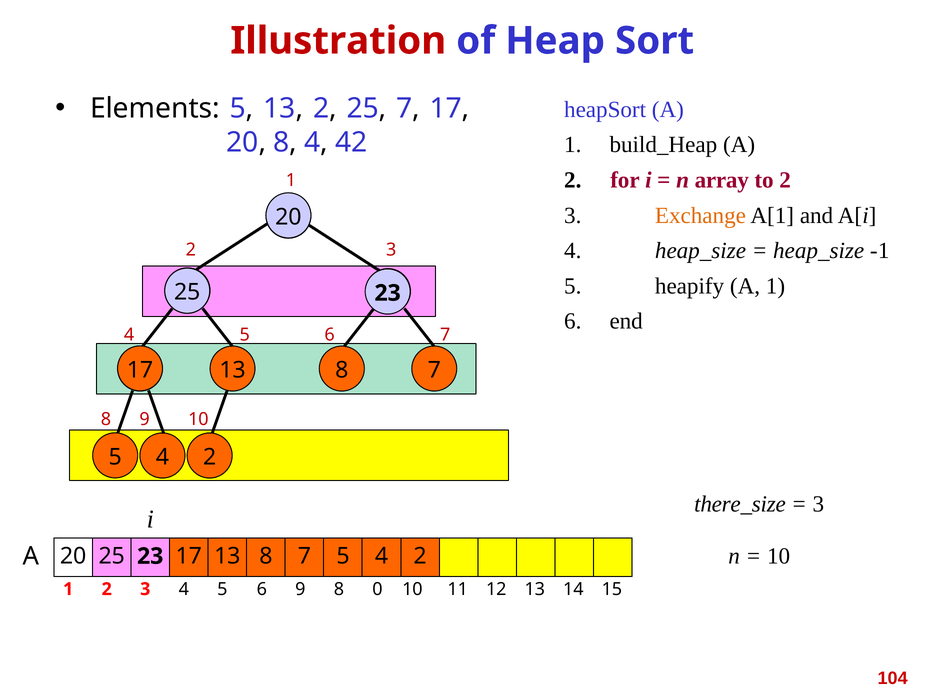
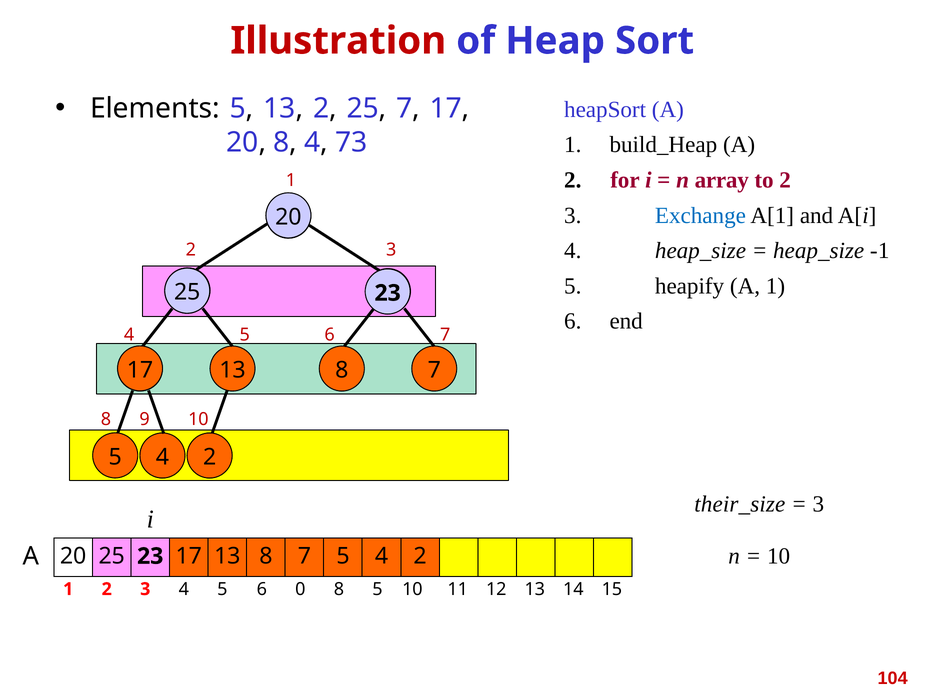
42: 42 -> 73
Exchange colour: orange -> blue
there_size: there_size -> their_size
6 9: 9 -> 0
8 0: 0 -> 5
